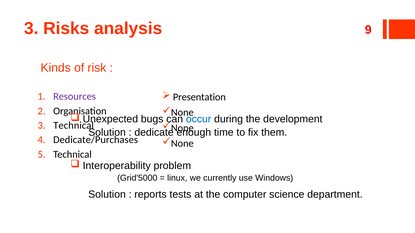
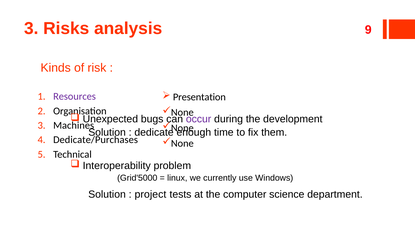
occur colour: blue -> purple
3 Technical: Technical -> Machines
reports: reports -> project
